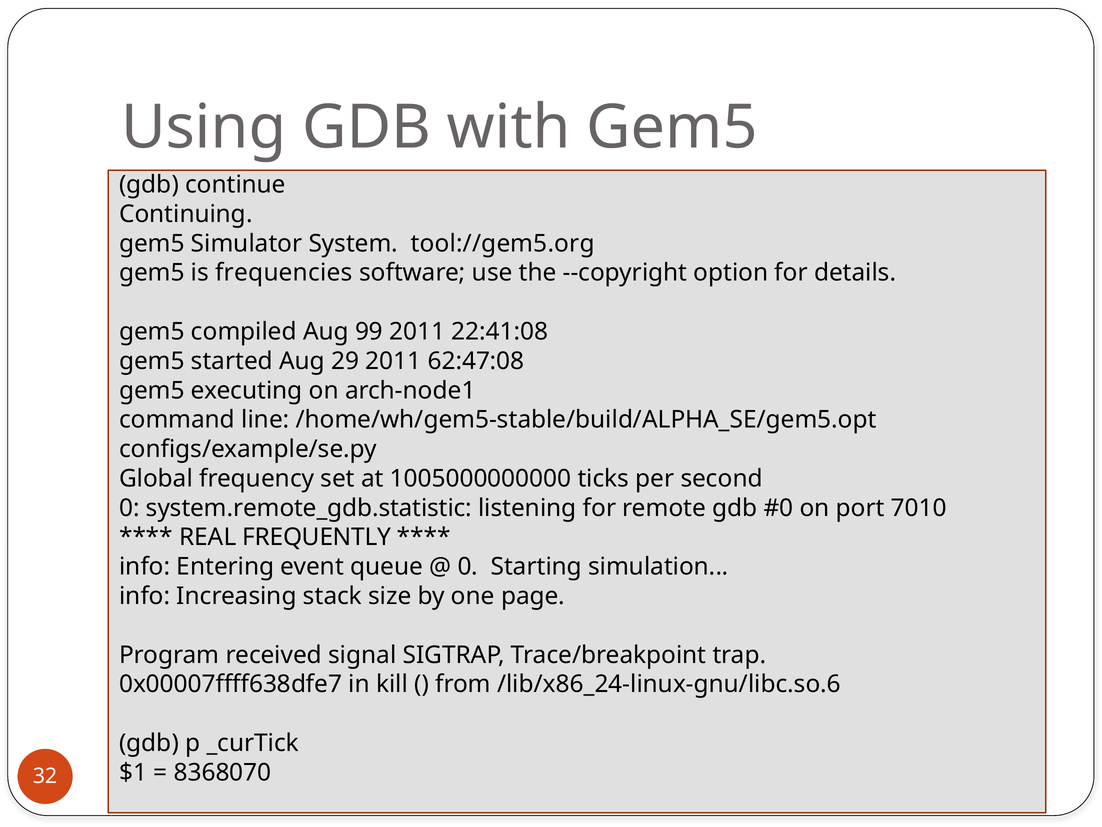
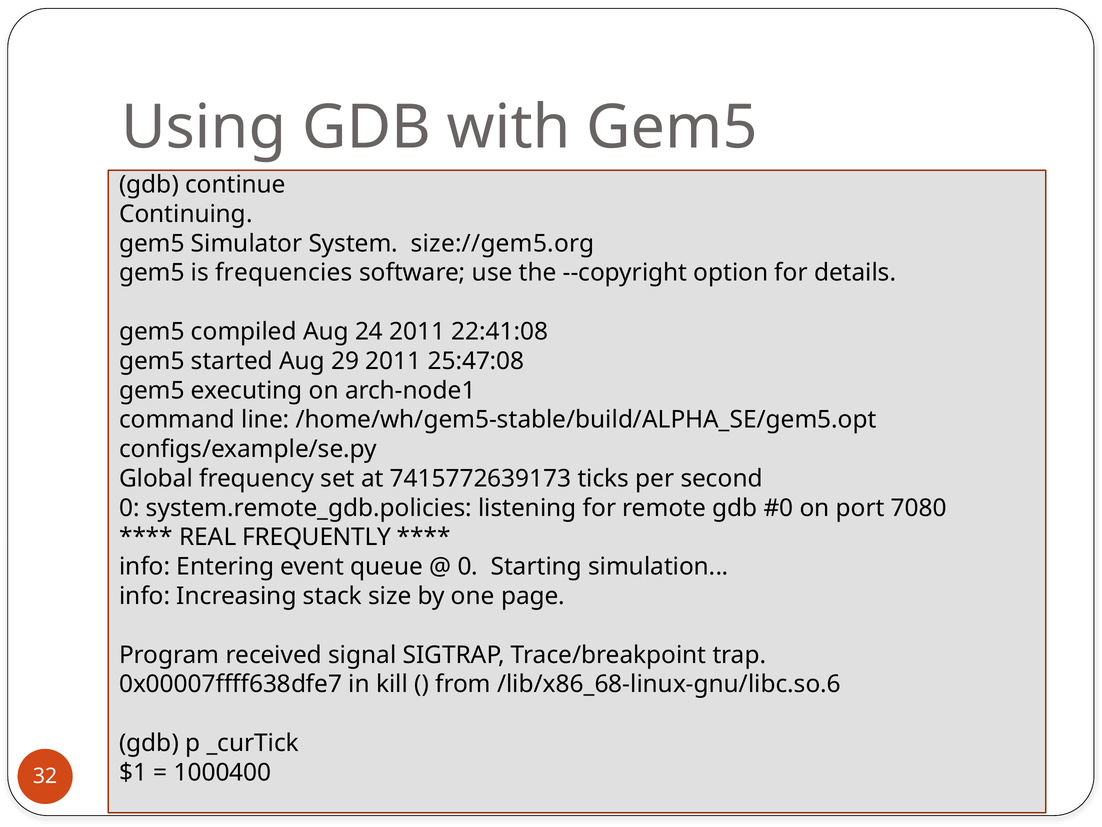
tool://gem5.org: tool://gem5.org -> size://gem5.org
99: 99 -> 24
62:47:08: 62:47:08 -> 25:47:08
1005000000000: 1005000000000 -> 7415772639173
system.remote_gdb.statistic: system.remote_gdb.statistic -> system.remote_gdb.policies
7010: 7010 -> 7080
/lib/x86_24-linux-gnu/libc.so.6: /lib/x86_24-linux-gnu/libc.so.6 -> /lib/x86_68-linux-gnu/libc.so.6
8368070: 8368070 -> 1000400
